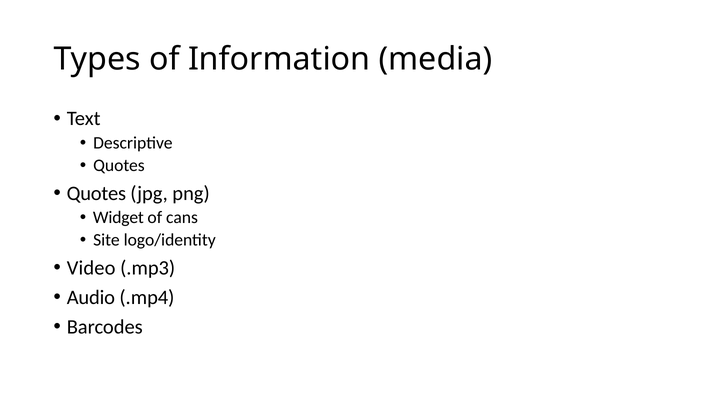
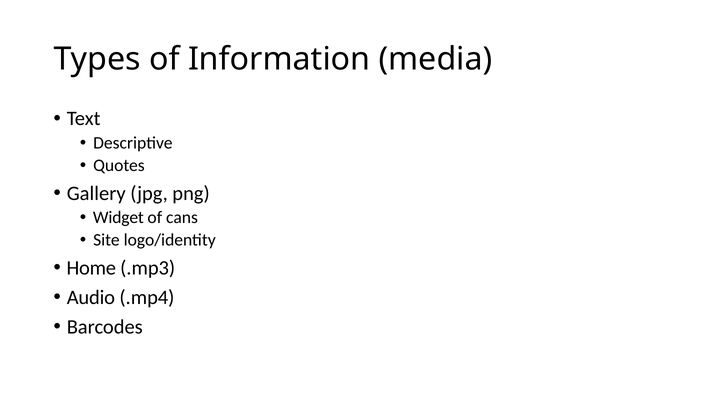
Quotes at (96, 194): Quotes -> Gallery
Video: Video -> Home
